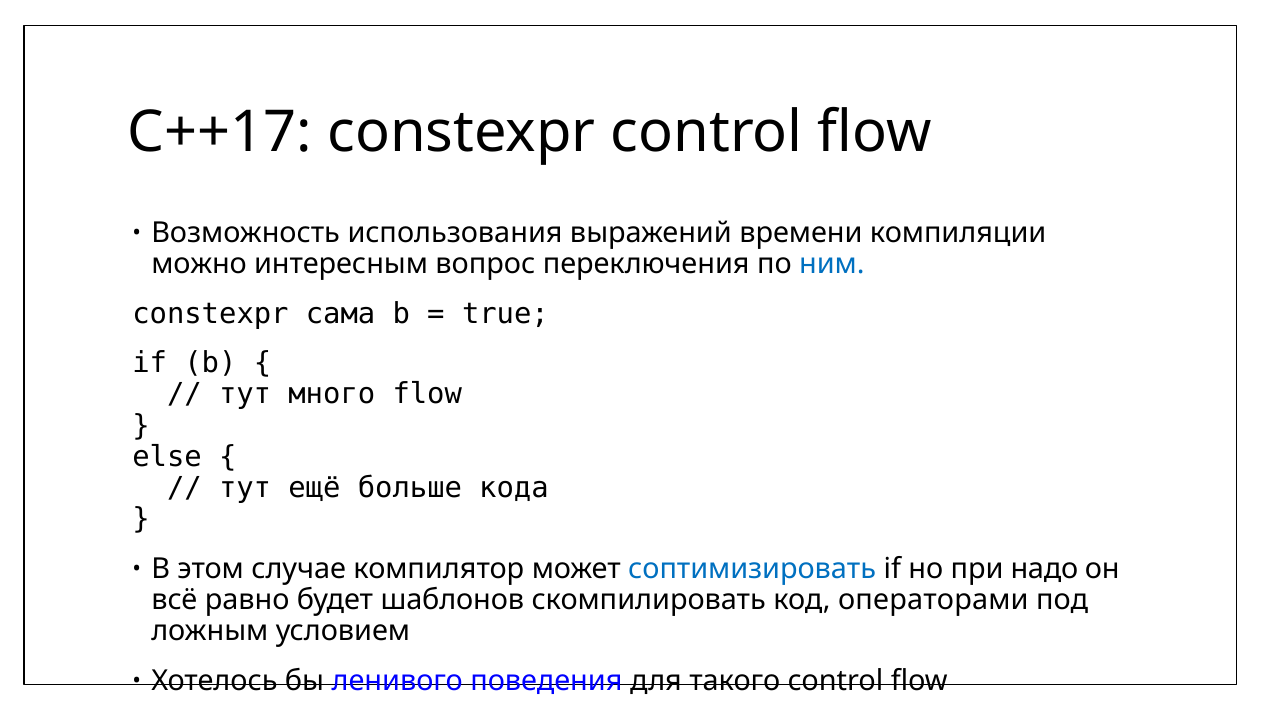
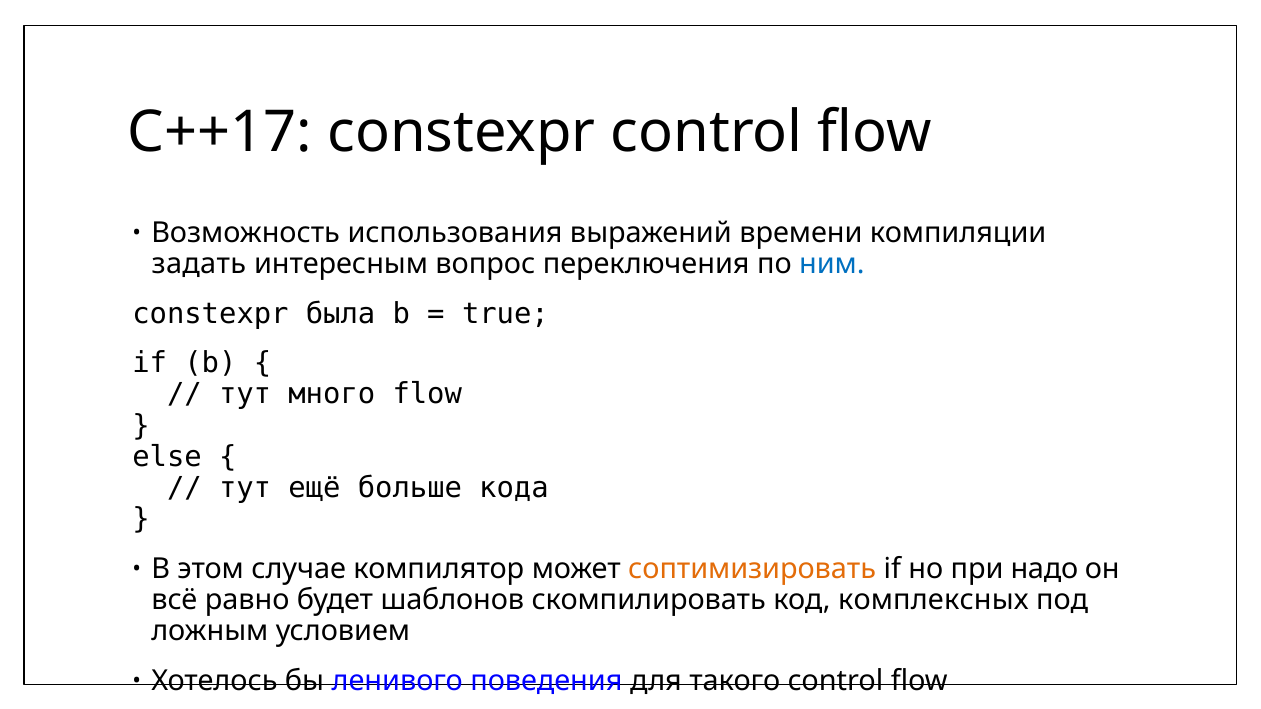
можно: можно -> задать
сама: сама -> была
соптимизировать colour: blue -> orange
операторами: операторами -> комплексных
